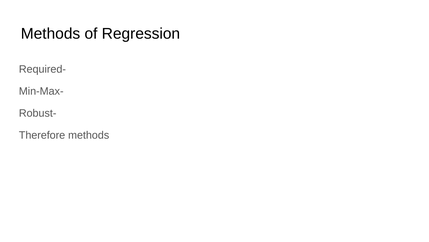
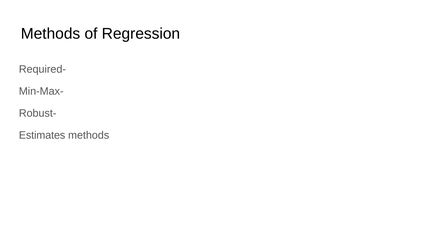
Therefore: Therefore -> Estimates
